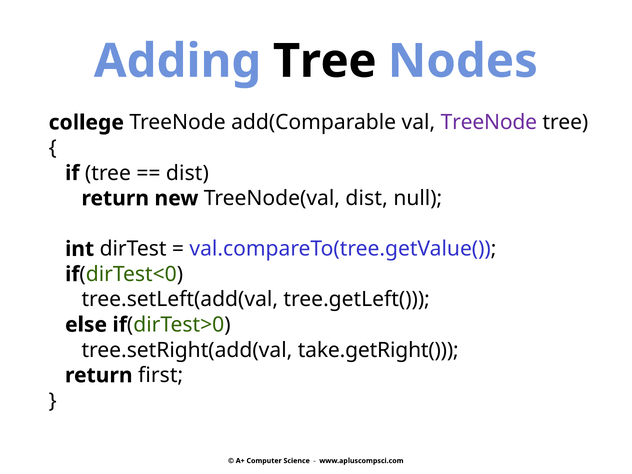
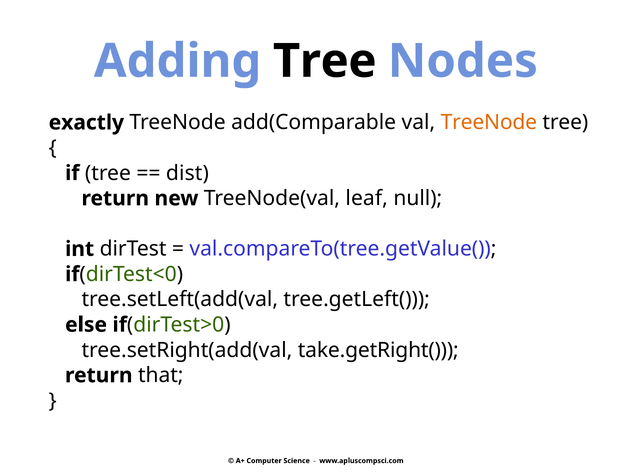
college: college -> exactly
TreeNode at (489, 123) colour: purple -> orange
TreeNode(val dist: dist -> leaf
first: first -> that
